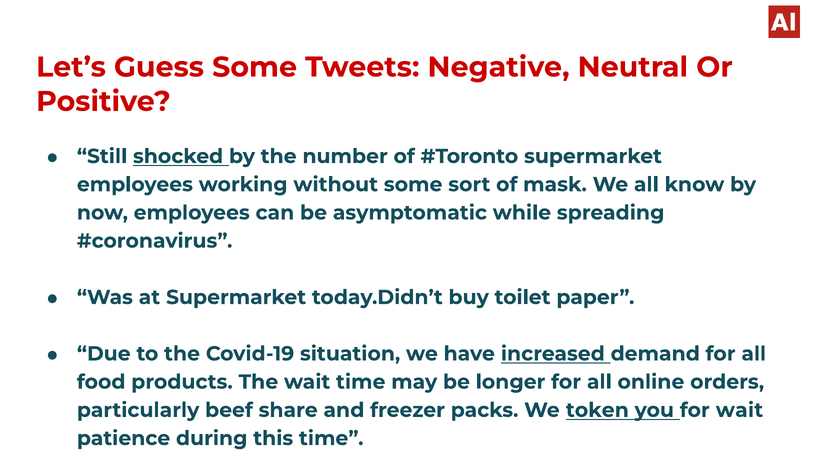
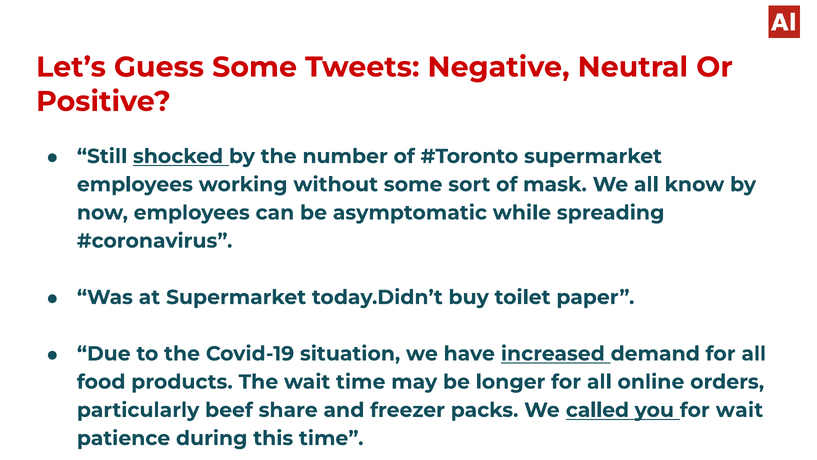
token: token -> called
